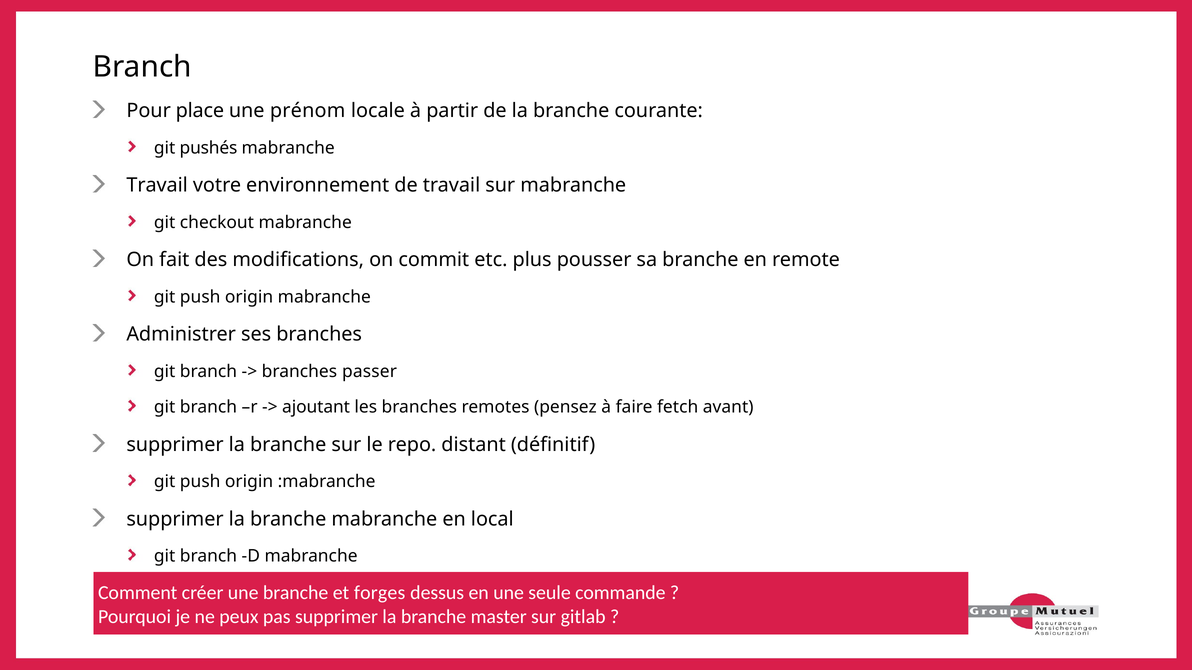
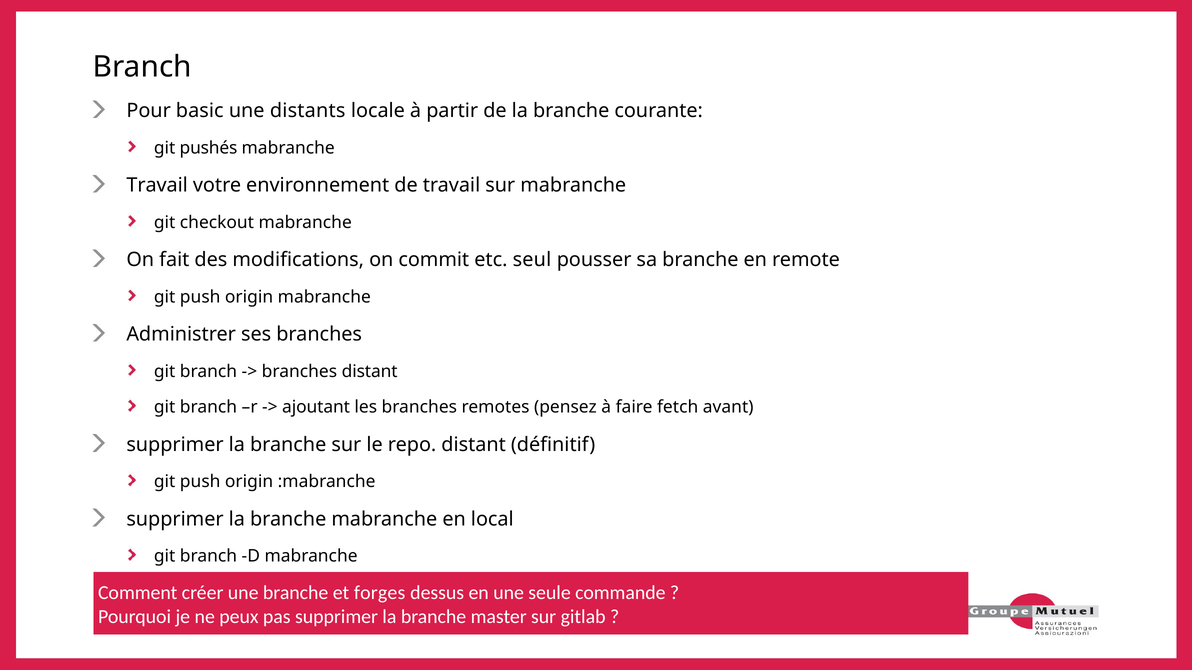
place: place -> basic
prénom: prénom -> distants
plus: plus -> seul
branches passer: passer -> distant
